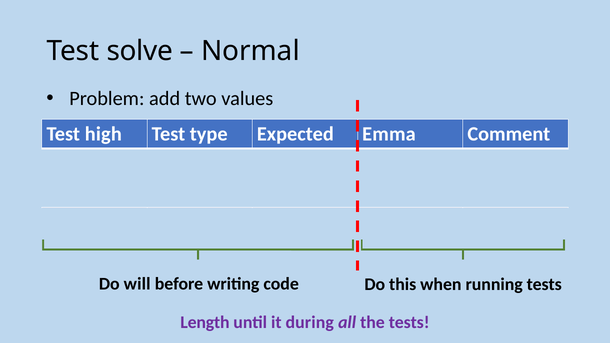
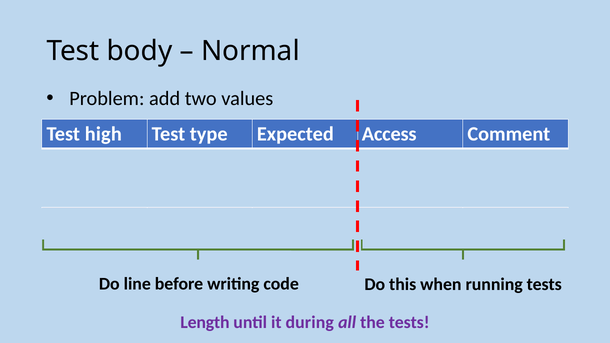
solve: solve -> body
Emma: Emma -> Access
will: will -> line
